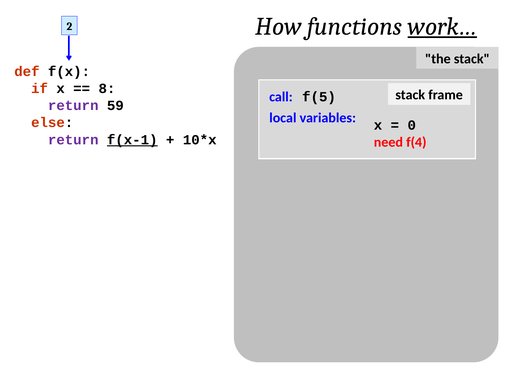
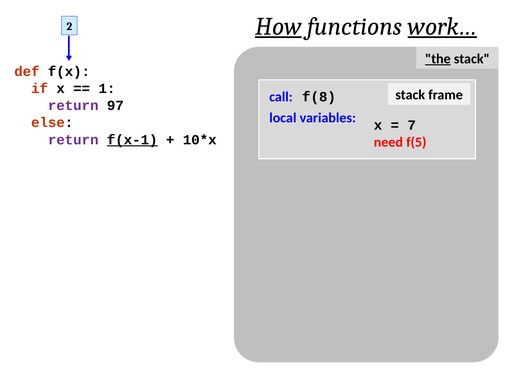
How underline: none -> present
the underline: none -> present
8: 8 -> 1
f(5: f(5 -> f(8
59: 59 -> 97
0: 0 -> 7
f(4: f(4 -> f(5
